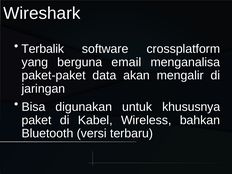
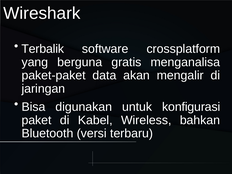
email: email -> gratis
khususnya: khususnya -> konfigurasi
